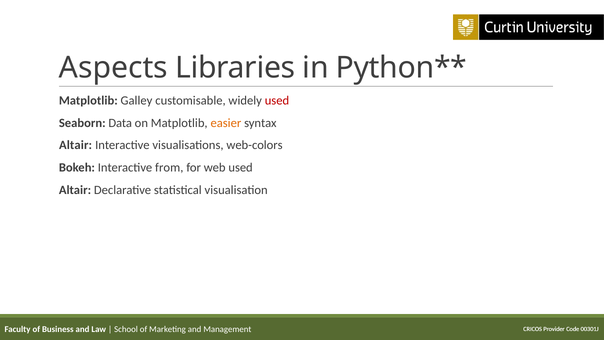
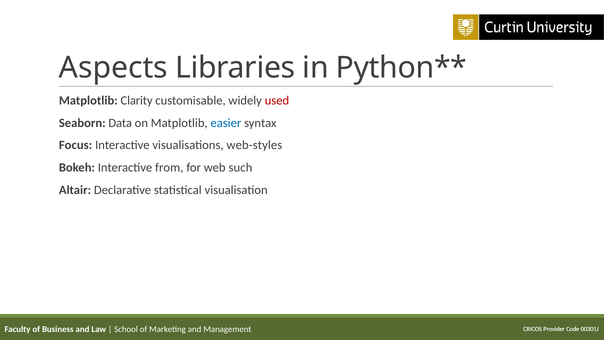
Galley: Galley -> Clarity
easier colour: orange -> blue
Altair at (76, 145): Altair -> Focus
web-colors: web-colors -> web-styles
web used: used -> such
